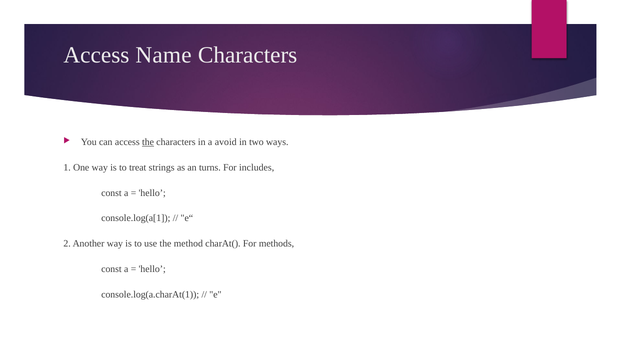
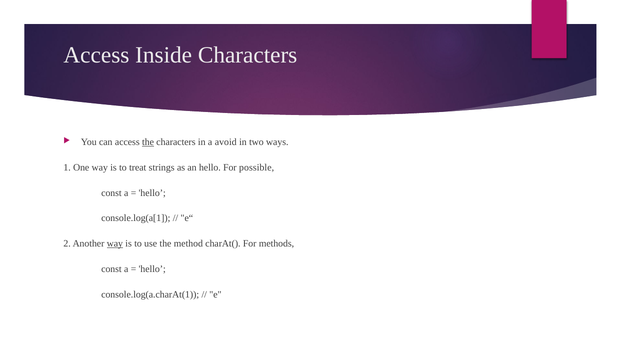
Name: Name -> Inside
an turns: turns -> hello
includes: includes -> possible
way at (115, 244) underline: none -> present
